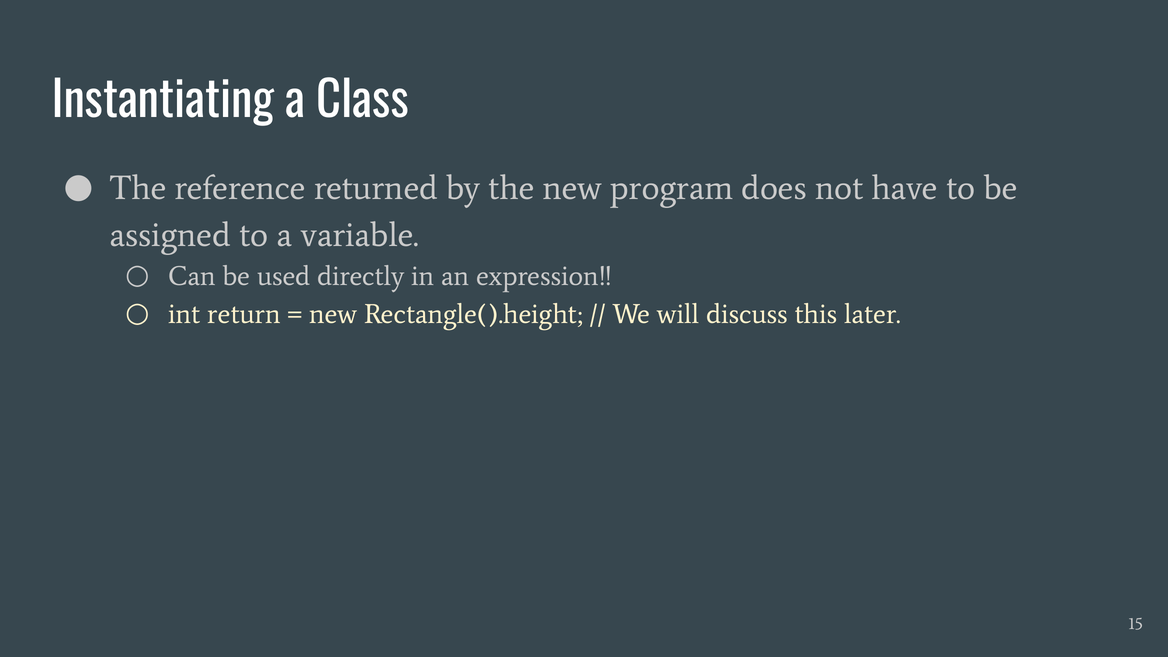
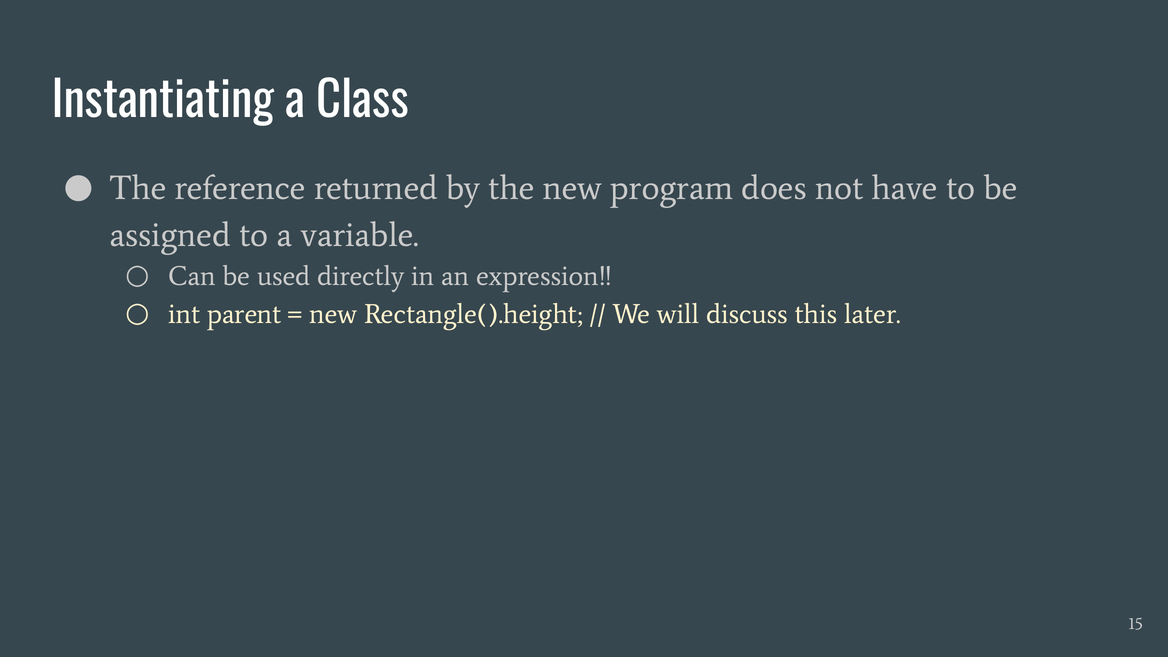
return: return -> parent
